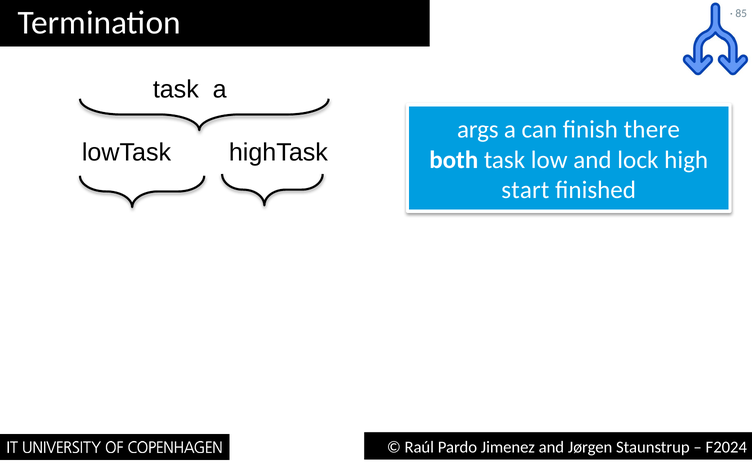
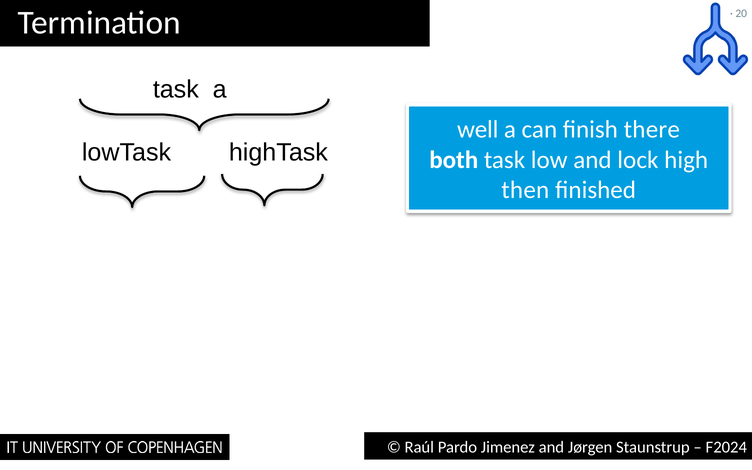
85: 85 -> 20
args: args -> well
start: start -> then
